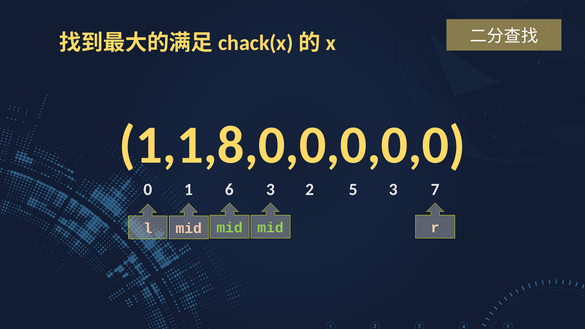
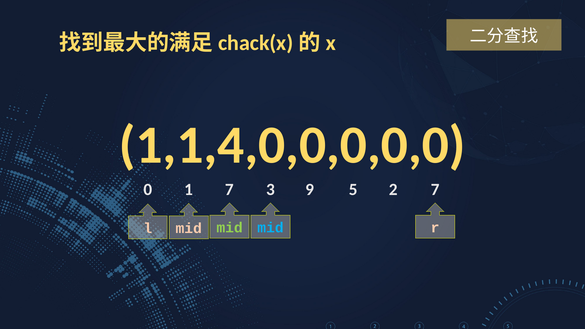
1,1,8,0,0,0,0,0: 1,1,8,0,0,0,0,0 -> 1,1,4,0,0,0,0,0
1 6: 6 -> 7
2: 2 -> 9
5 3: 3 -> 2
mid at (270, 228) colour: light green -> light blue
